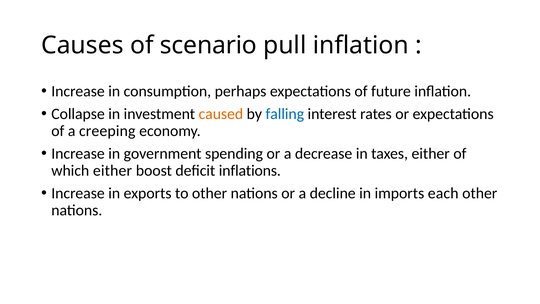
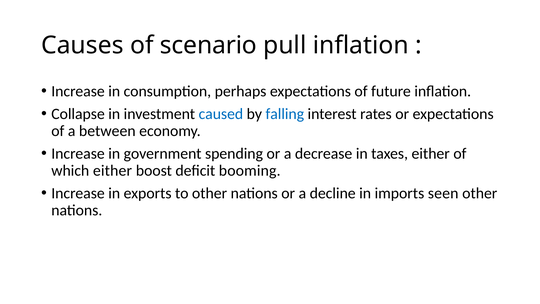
caused colour: orange -> blue
creeping: creeping -> between
inflations: inflations -> booming
each: each -> seen
